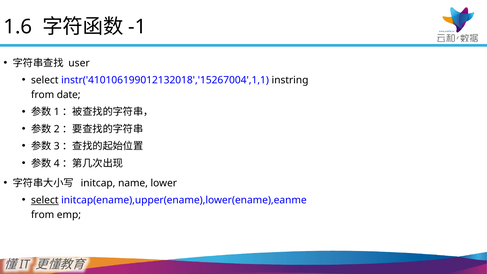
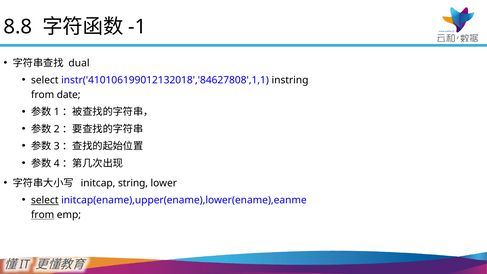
1.6: 1.6 -> 8.8
user: user -> dual
instr('410106199012132018','15267004',1,1: instr('410106199012132018','15267004',1,1 -> instr('410106199012132018','84627808',1,1
name: name -> string
from at (43, 215) underline: none -> present
